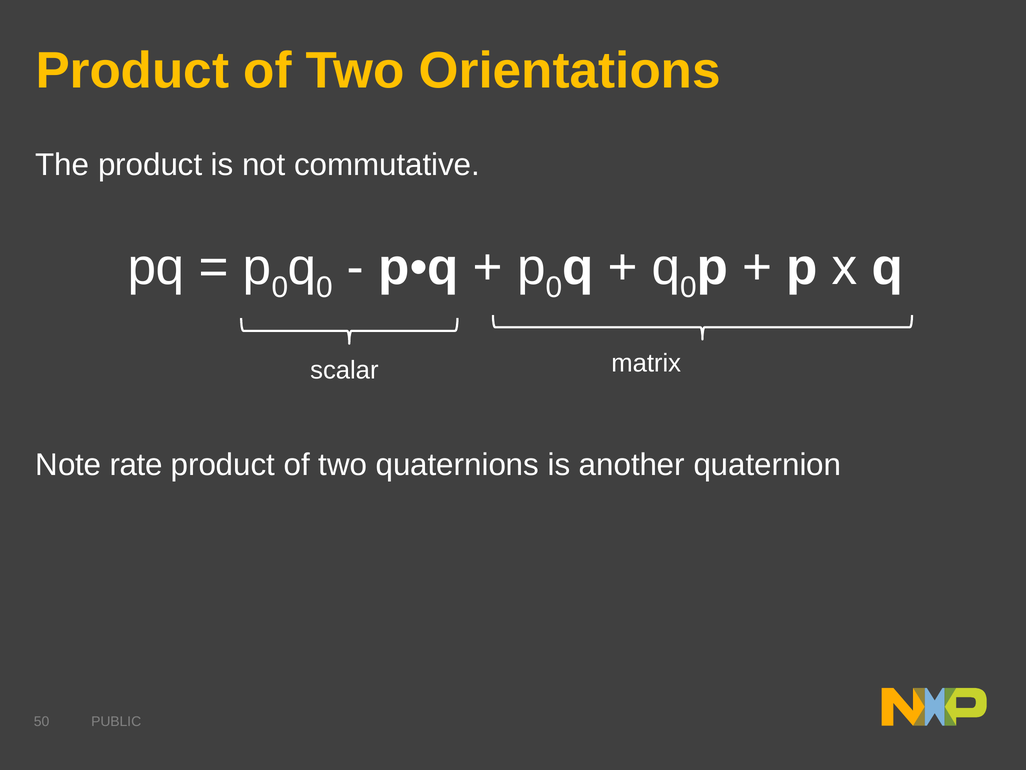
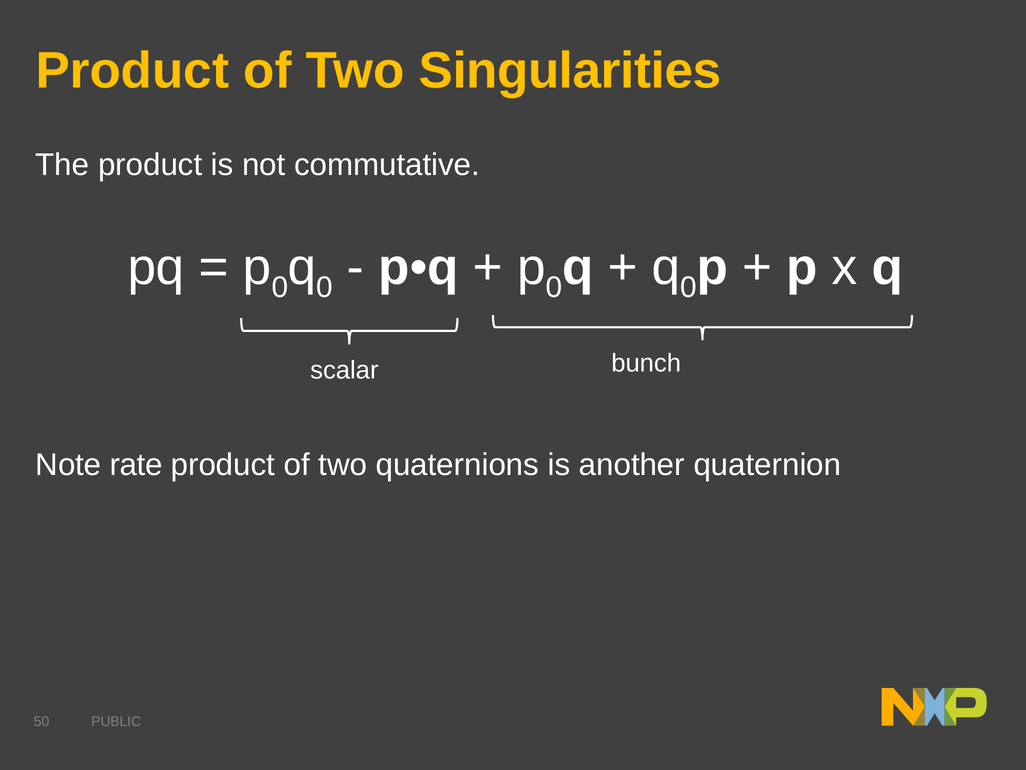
Orientations: Orientations -> Singularities
matrix: matrix -> bunch
